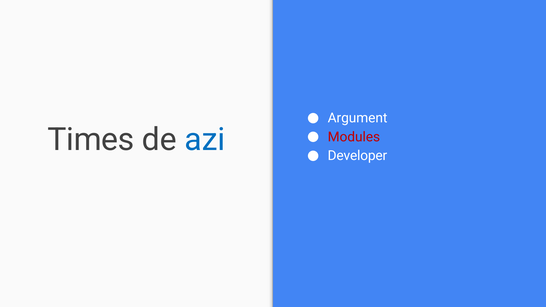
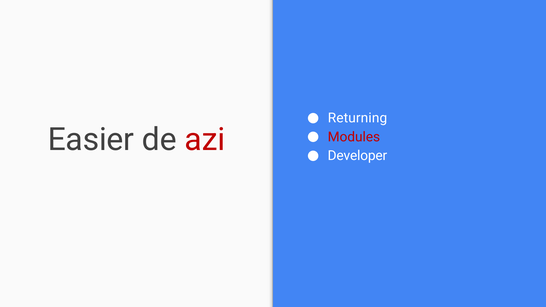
Argument: Argument -> Returning
Times: Times -> Easier
azi colour: blue -> red
